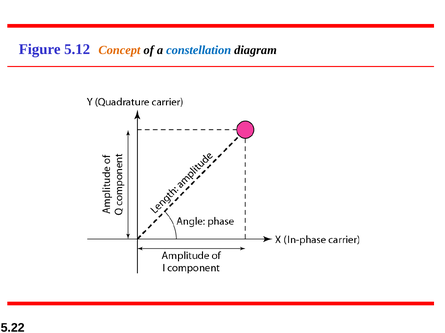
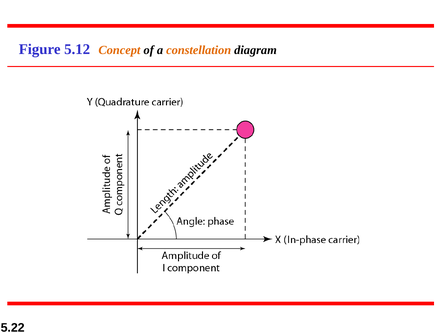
constellation colour: blue -> orange
